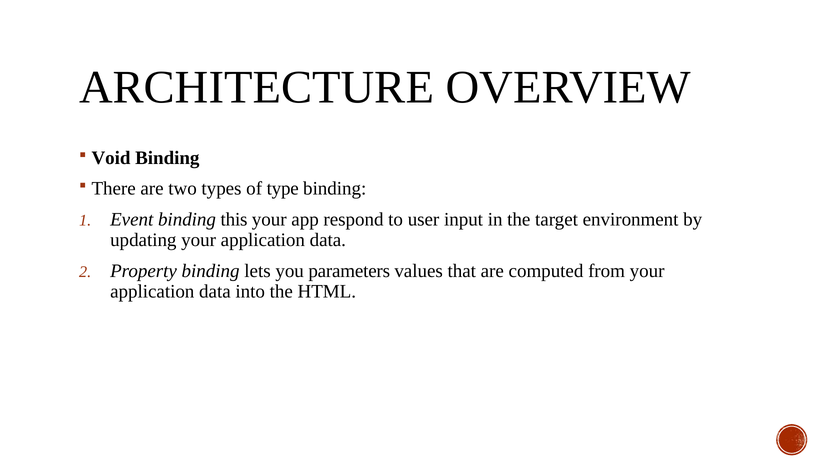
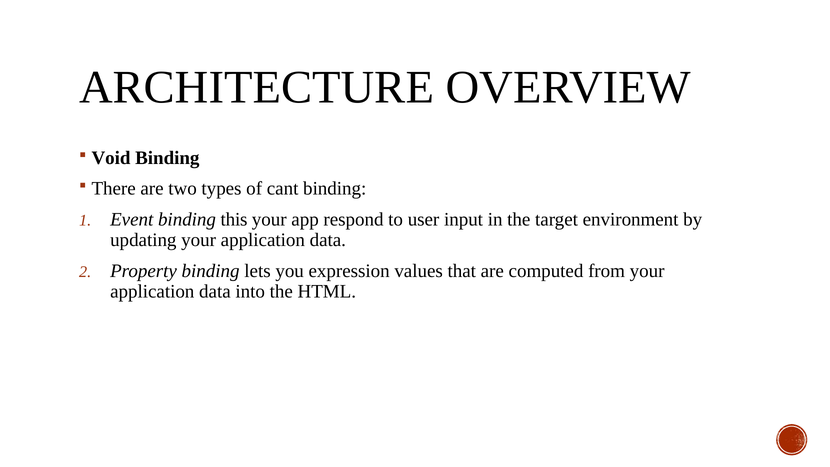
type: type -> cant
parameters: parameters -> expression
